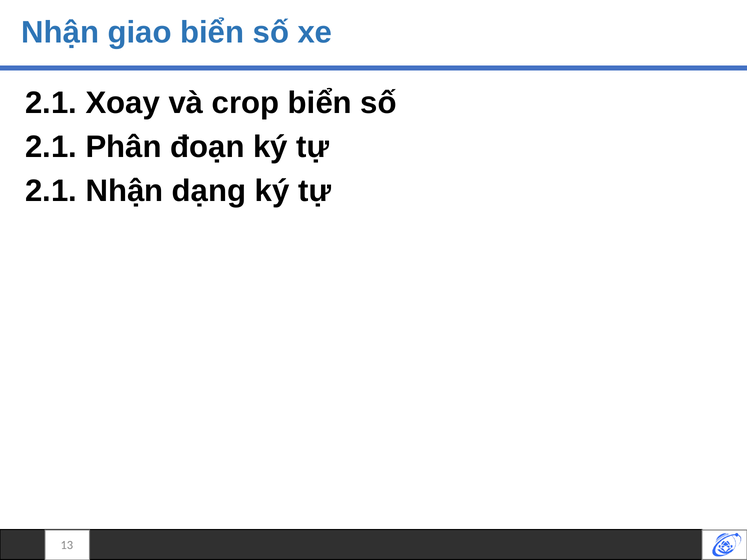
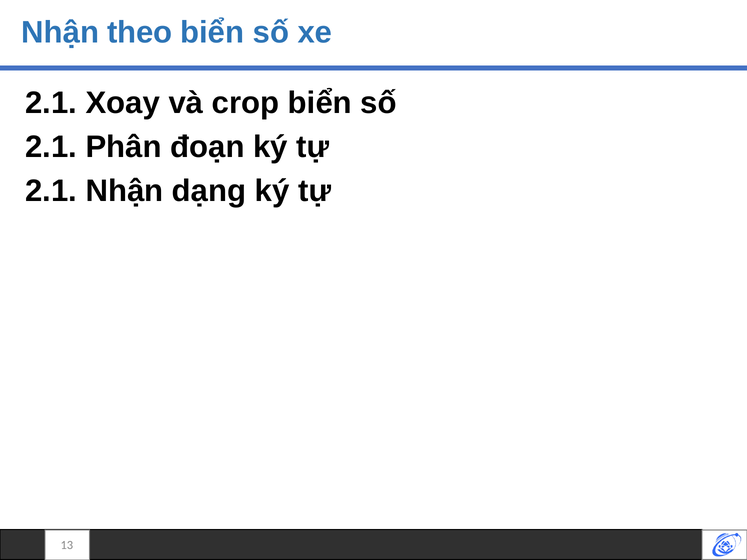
giao: giao -> theo
